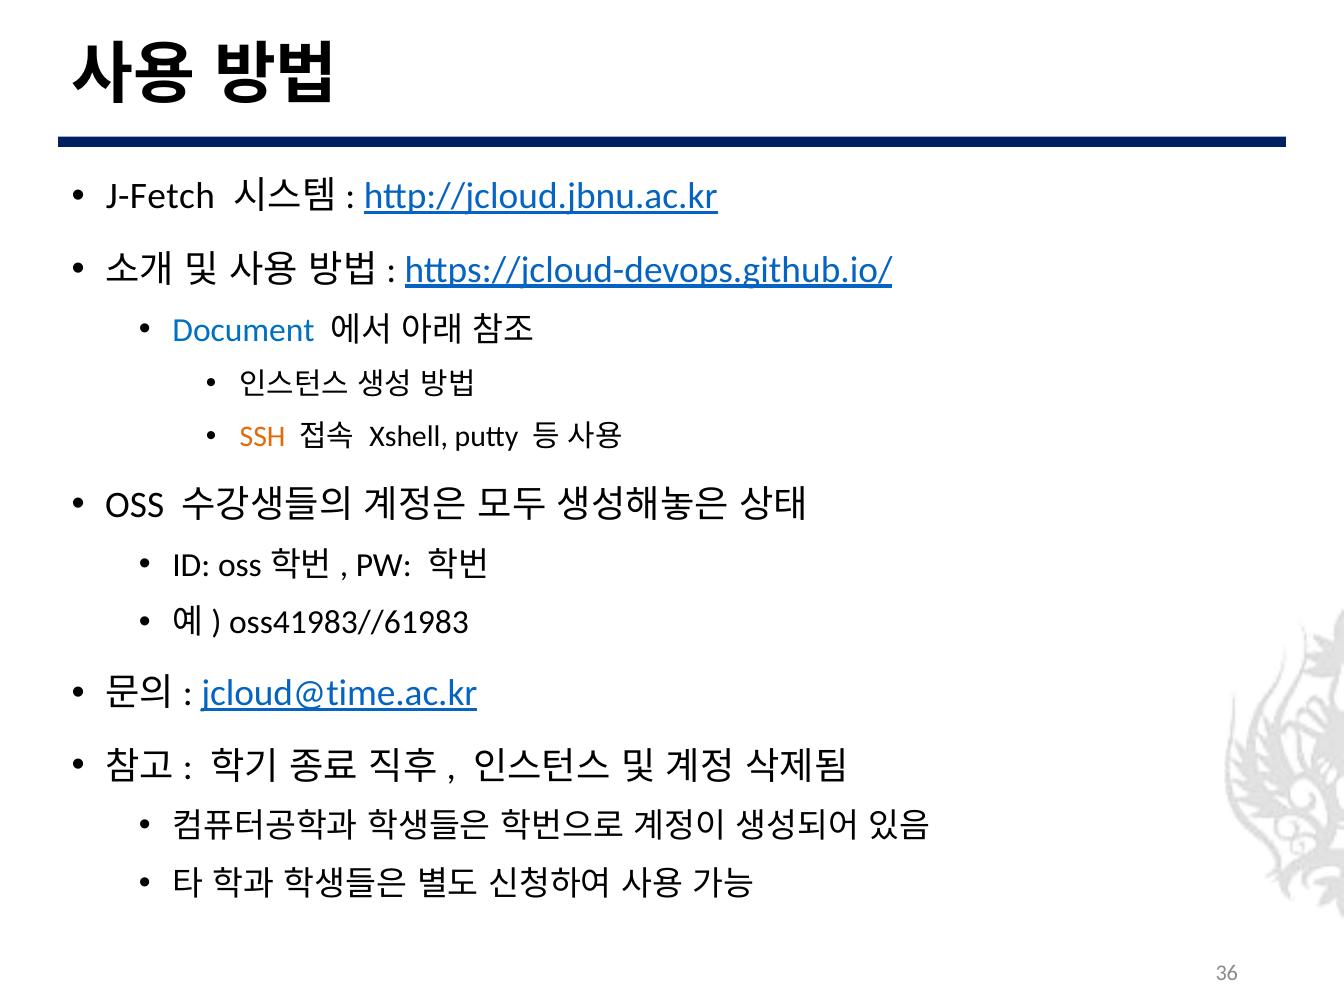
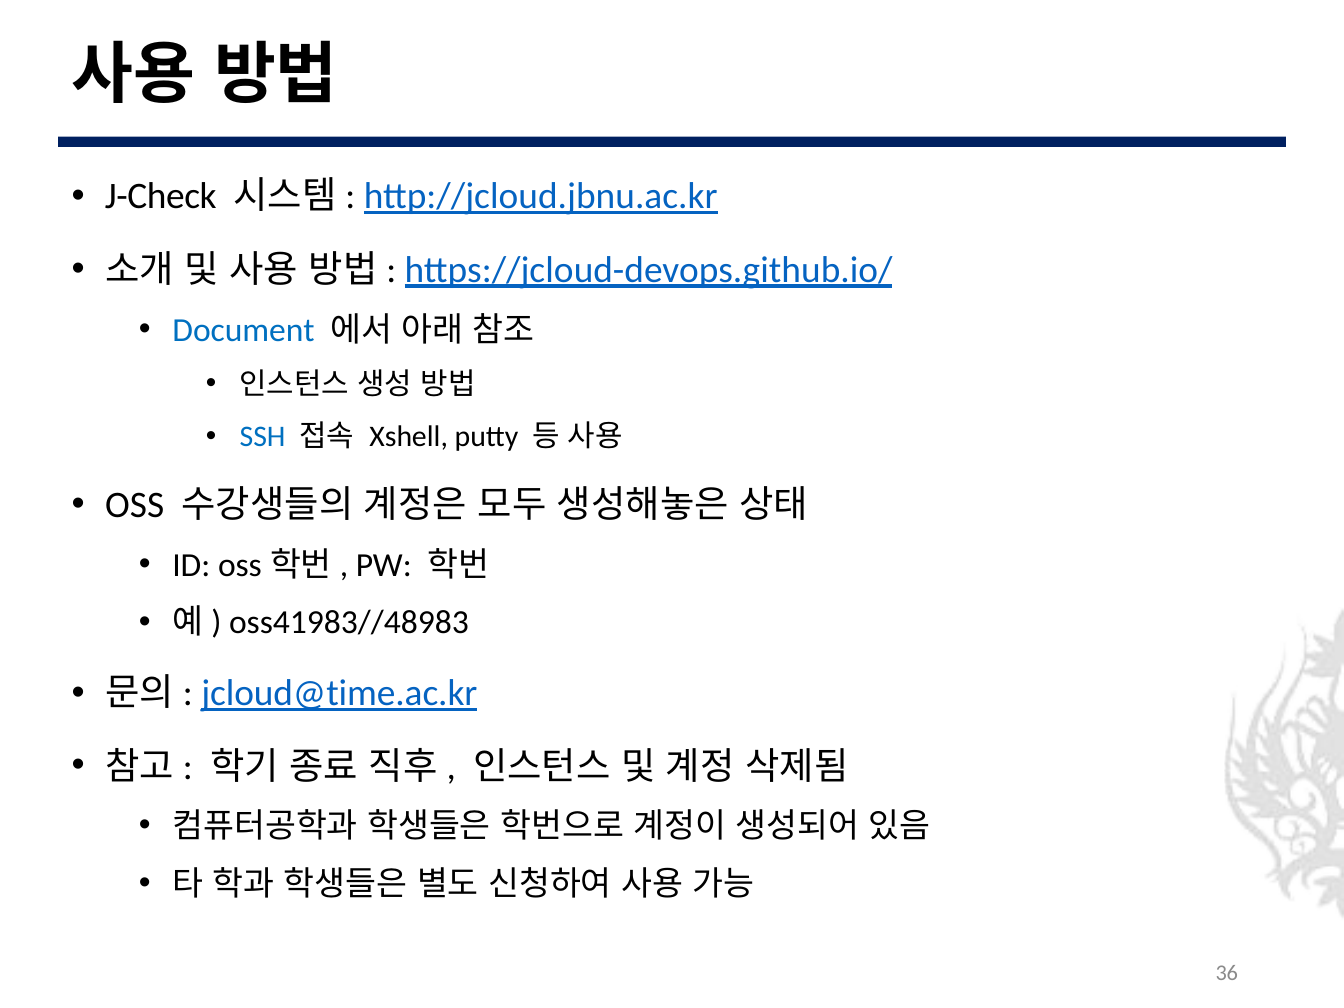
J-Fetch: J-Fetch -> J-Check
SSH colour: orange -> blue
oss41983//61983: oss41983//61983 -> oss41983//48983
